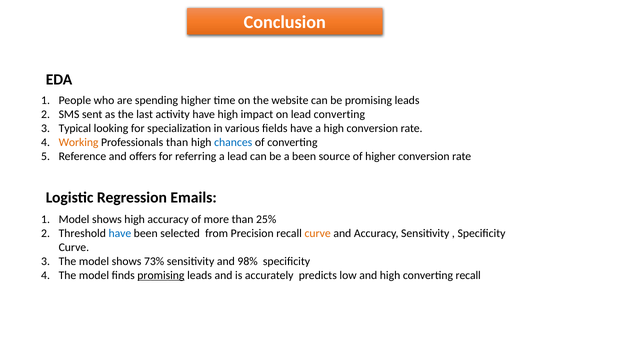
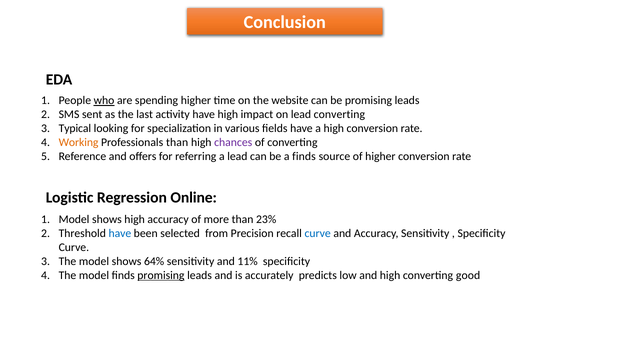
who underline: none -> present
chances colour: blue -> purple
a been: been -> finds
Emails: Emails -> Online
25%: 25% -> 23%
curve at (318, 233) colour: orange -> blue
73%: 73% -> 64%
98%: 98% -> 11%
converting recall: recall -> good
